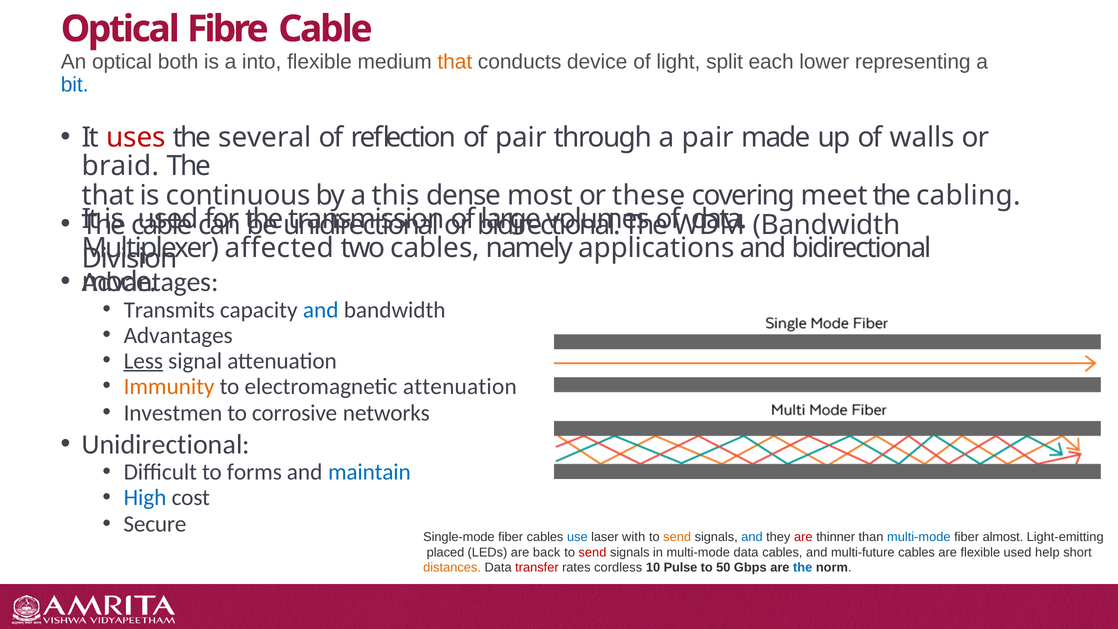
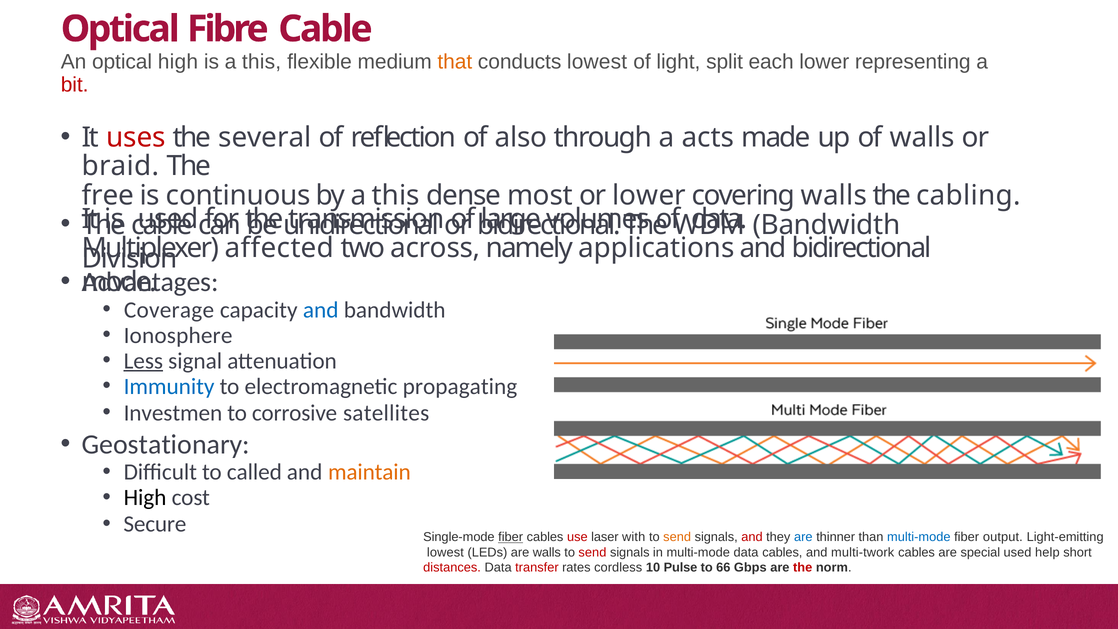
both at (178, 62): both -> high
into at (262, 62): into -> this
conducts device: device -> lowest
bit colour: blue -> red
of pair: pair -> also
a pair: pair -> acts
that at (108, 196): that -> free
or these: these -> lower
covering meet: meet -> walls
two cables: cables -> across
Transmits: Transmits -> Coverage
Advantages at (178, 335): Advantages -> Ionosphere
Immunity colour: orange -> blue
electromagnetic attenuation: attenuation -> propagating
networks: networks -> satellites
Unidirectional at (166, 444): Unidirectional -> Geostationary
forms: forms -> called
maintain colour: blue -> orange
High at (145, 498) colour: blue -> black
fiber at (511, 537) underline: none -> present
use colour: blue -> red
and at (752, 537) colour: blue -> red
are at (803, 537) colour: red -> blue
almost: almost -> output
placed at (445, 552): placed -> lowest
are back: back -> walls
multi-future: multi-future -> multi-twork
are flexible: flexible -> special
distances colour: orange -> red
50: 50 -> 66
the at (803, 568) colour: blue -> red
